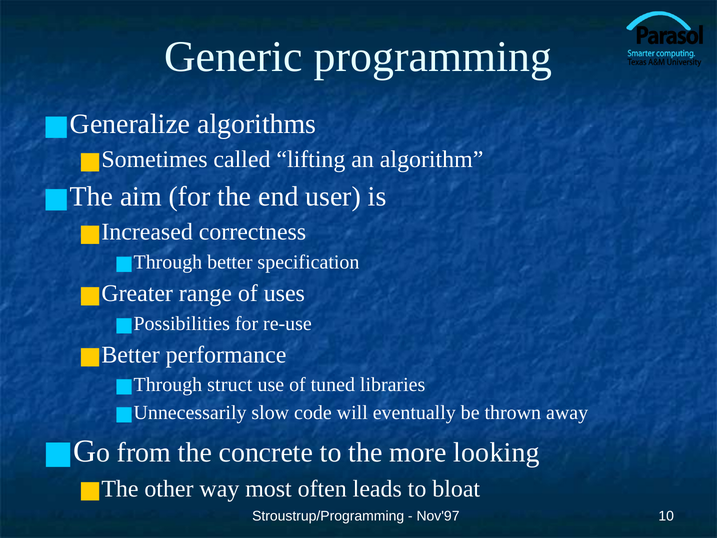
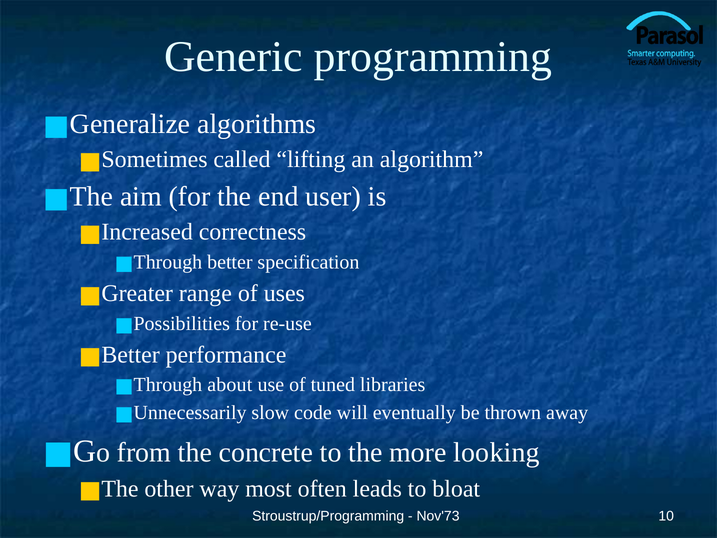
struct: struct -> about
Nov'97: Nov'97 -> Nov'73
